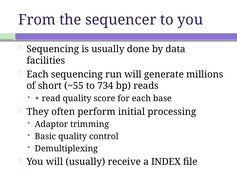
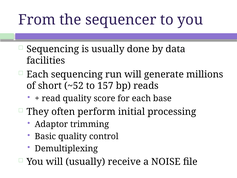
~55: ~55 -> ~52
734: 734 -> 157
INDEX: INDEX -> NOISE
